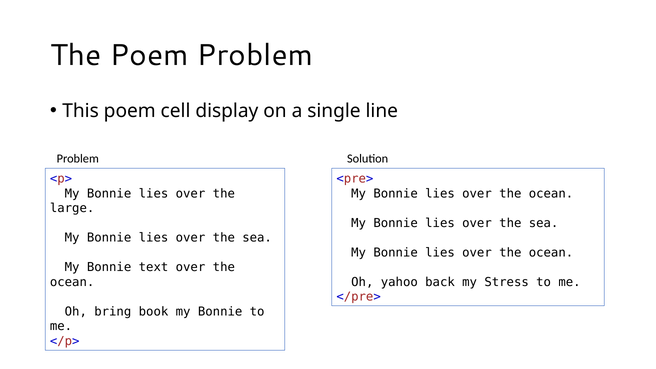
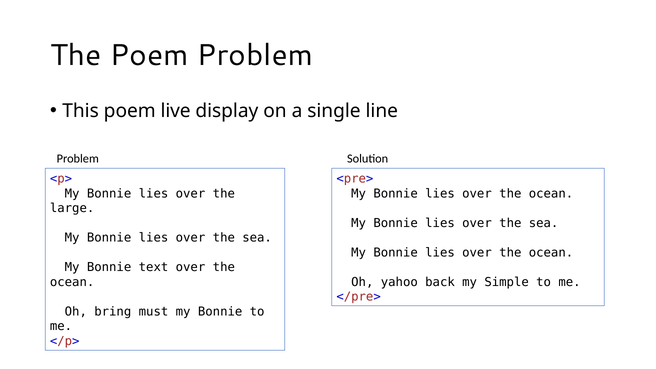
cell: cell -> live
Stress: Stress -> Simple
book: book -> must
